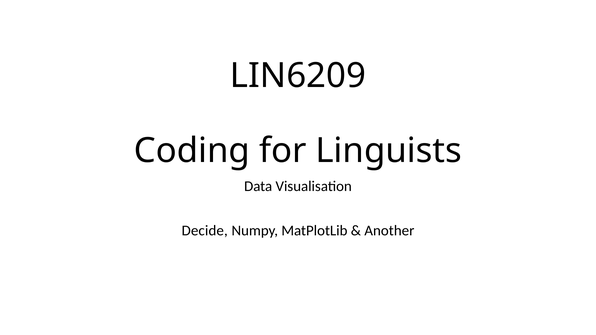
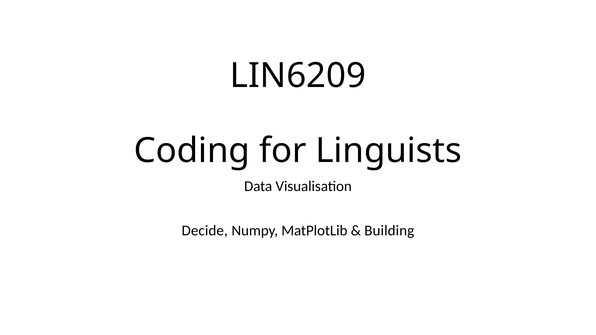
Another: Another -> Building
